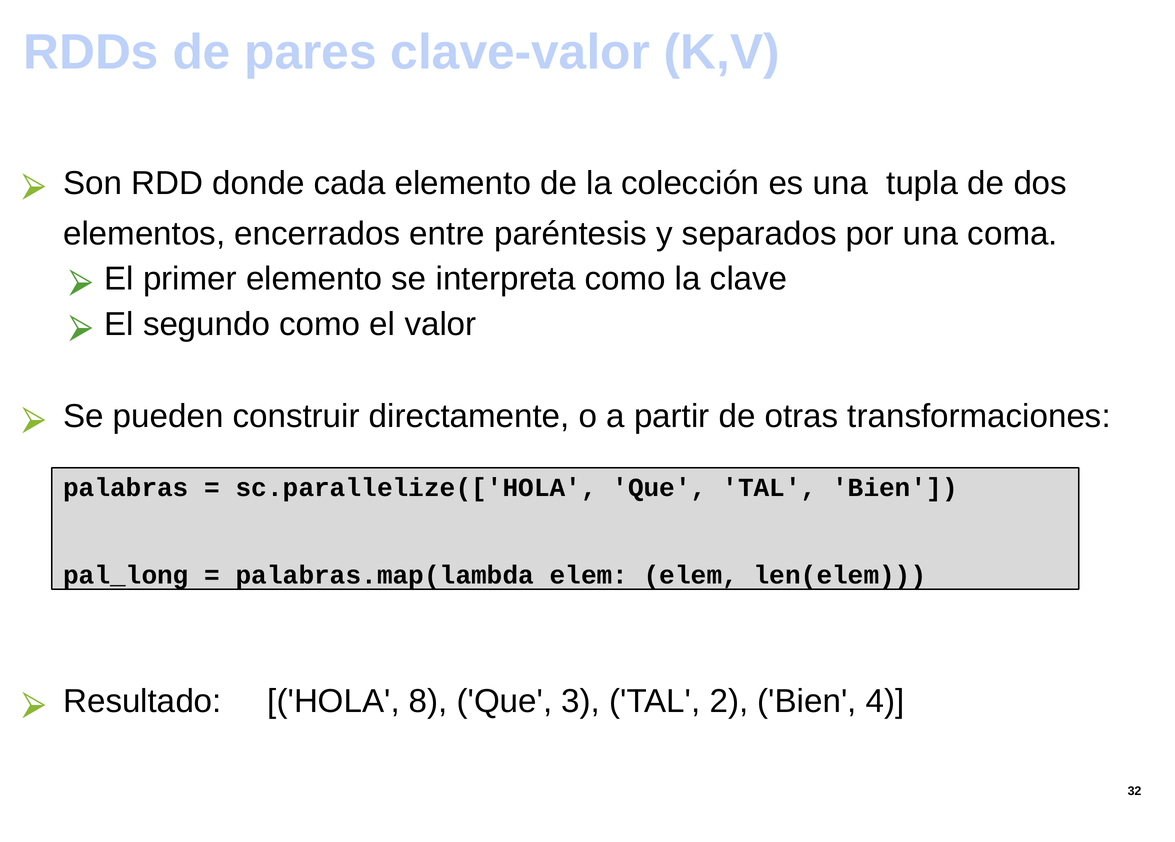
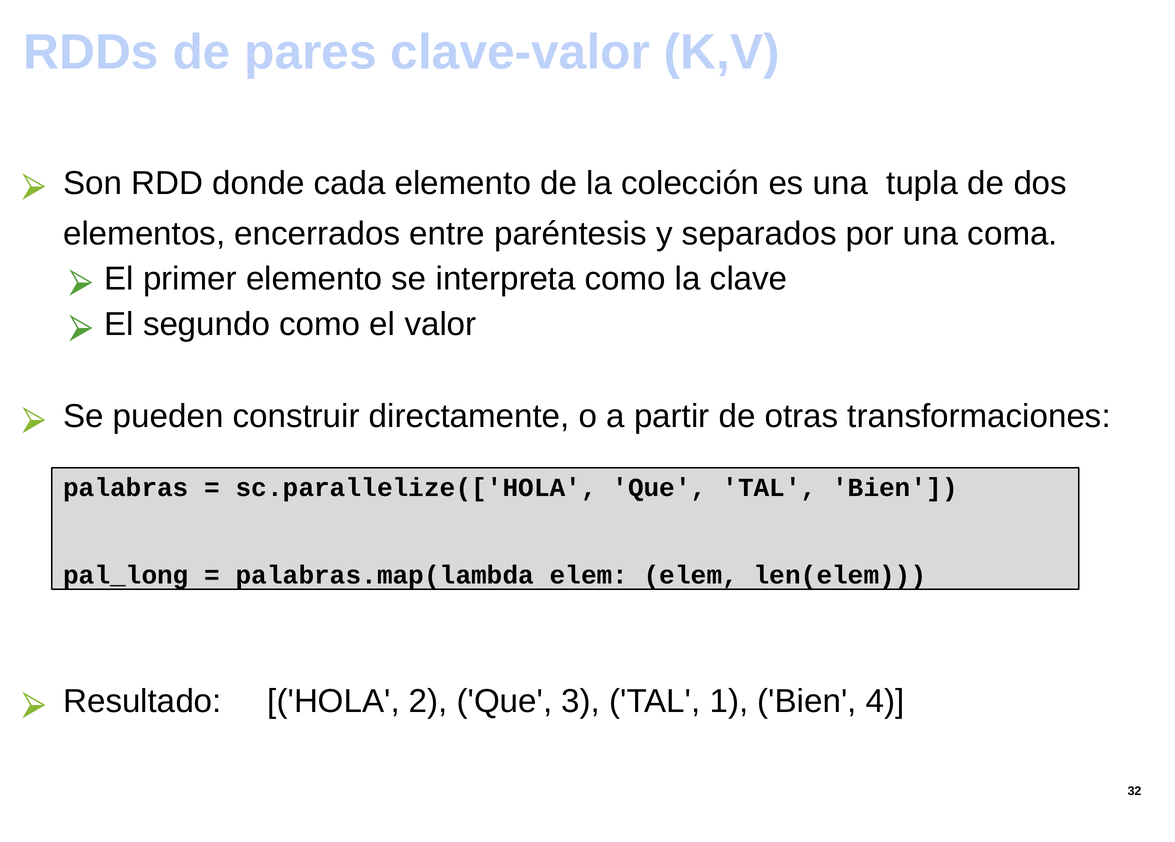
8: 8 -> 2
2: 2 -> 1
